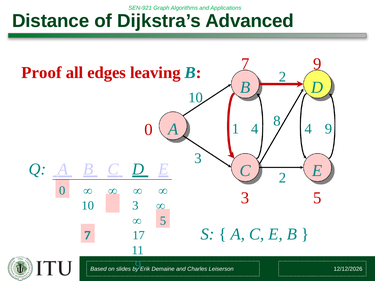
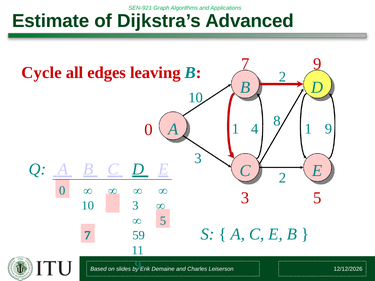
Distance: Distance -> Estimate
Proof: Proof -> Cycle
4 4: 4 -> 1
17: 17 -> 59
